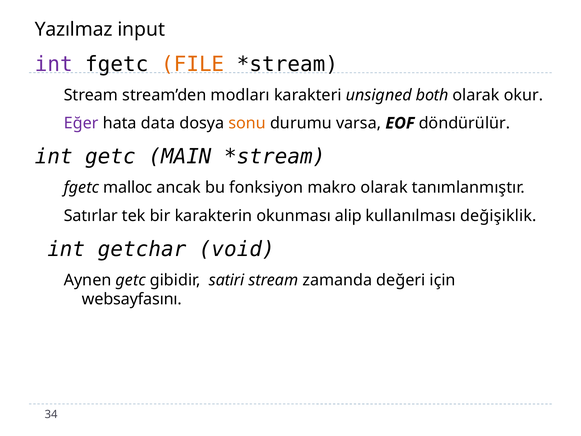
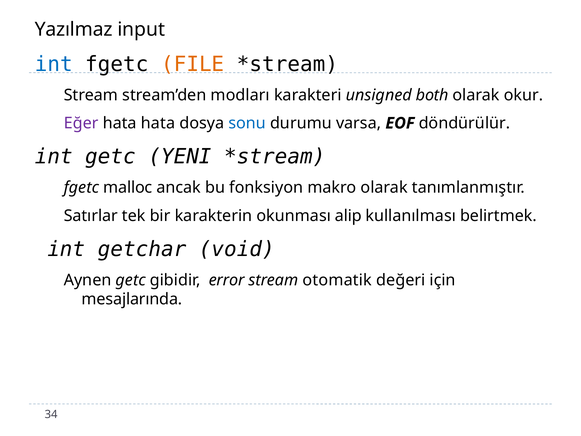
int at (54, 64) colour: purple -> blue
hata data: data -> hata
sonu colour: orange -> blue
MAIN: MAIN -> YENI
değişiklik: değişiklik -> belirtmek
satiri: satiri -> error
zamanda: zamanda -> otomatik
websayfasını: websayfasını -> mesajlarında
